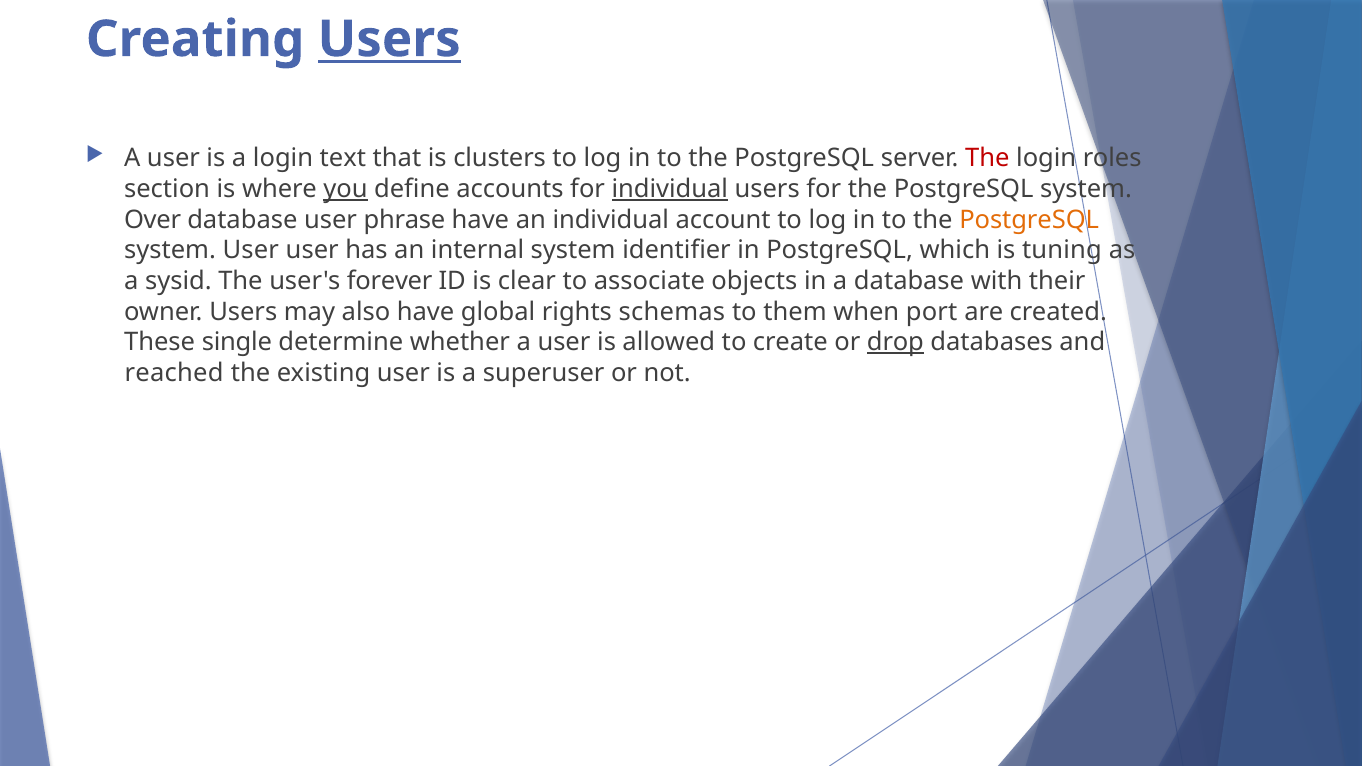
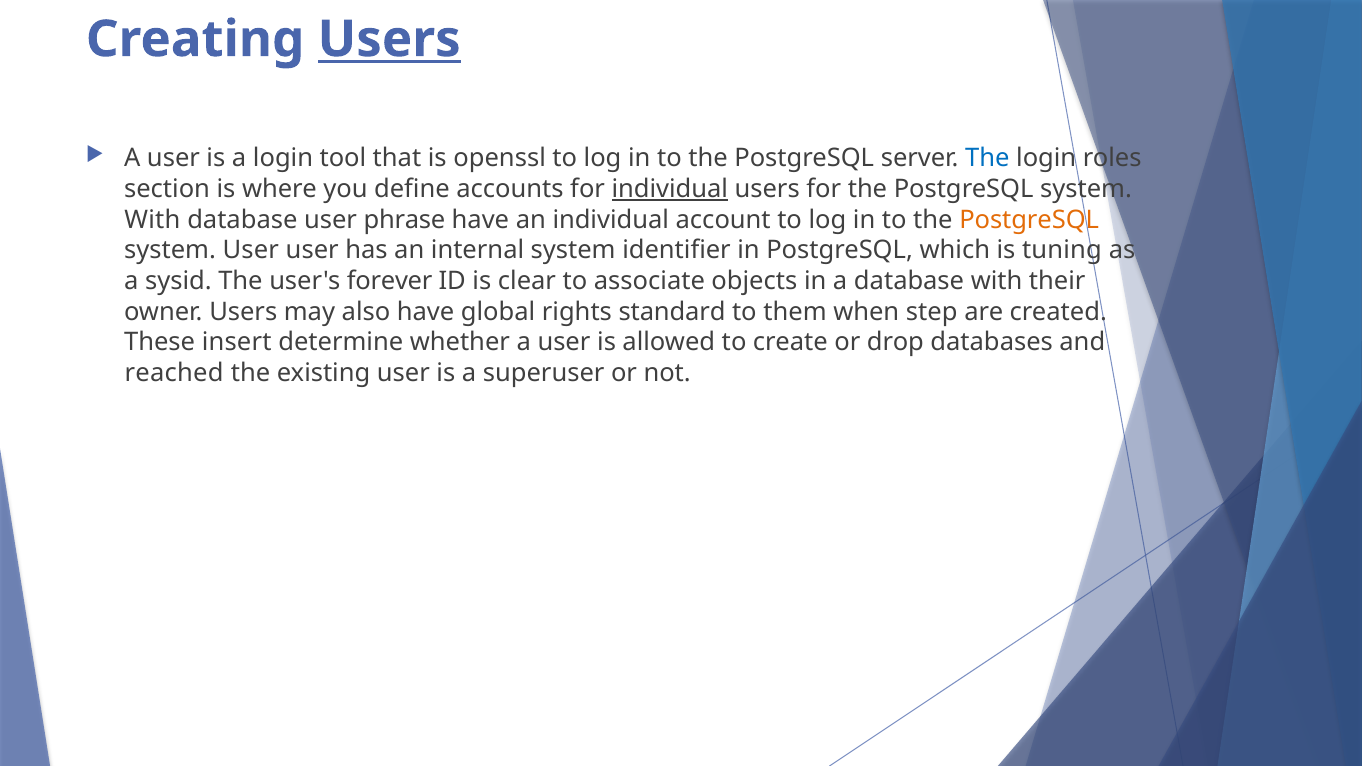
text: text -> tool
clusters: clusters -> openssl
The at (987, 158) colour: red -> blue
you underline: present -> none
Over at (153, 220): Over -> With
schemas: schemas -> standard
port: port -> step
single: single -> insert
drop underline: present -> none
